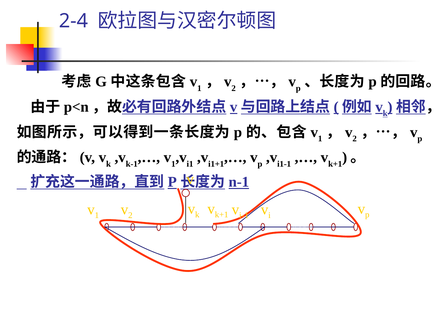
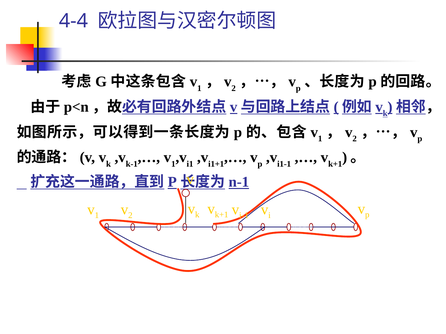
2-4: 2-4 -> 4-4
